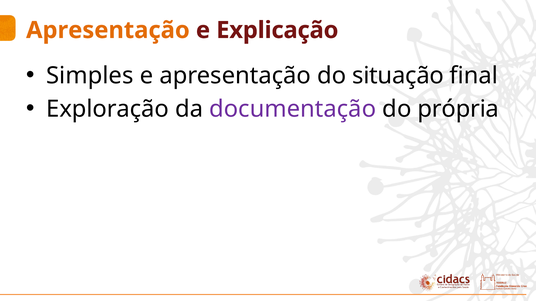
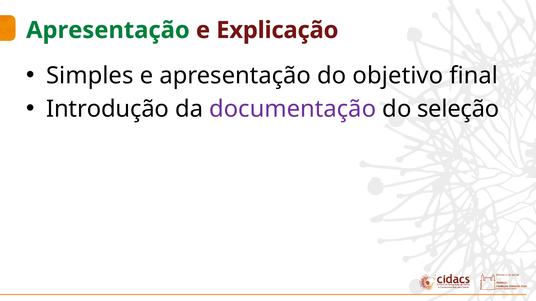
Apresentação at (108, 30) colour: orange -> green
situação: situação -> objetivo
Exploração: Exploração -> Introdução
própria: própria -> seleção
